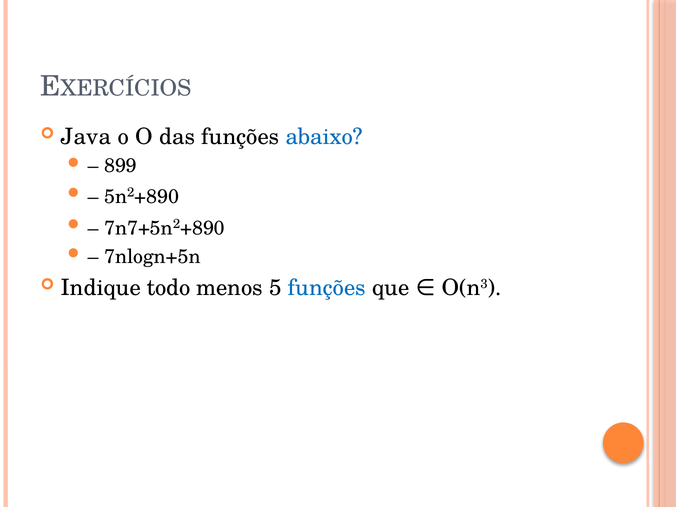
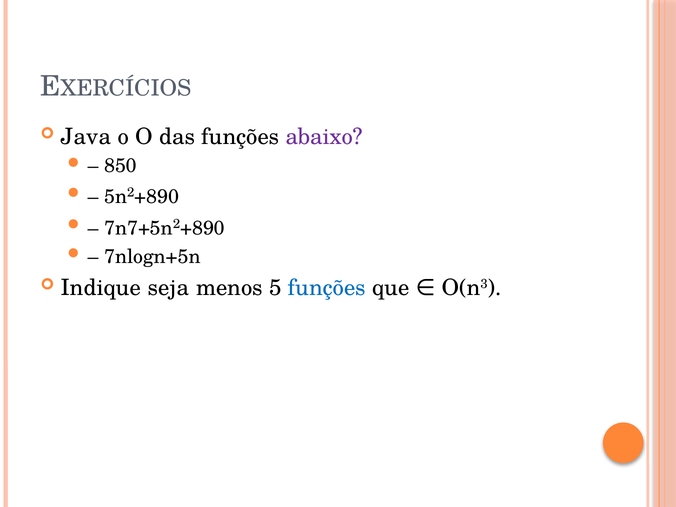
abaixo colour: blue -> purple
899: 899 -> 850
todo: todo -> seja
